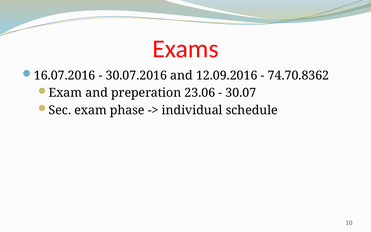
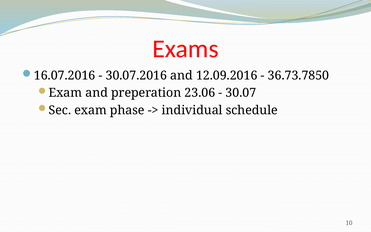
74.70.8362: 74.70.8362 -> 36.73.7850
